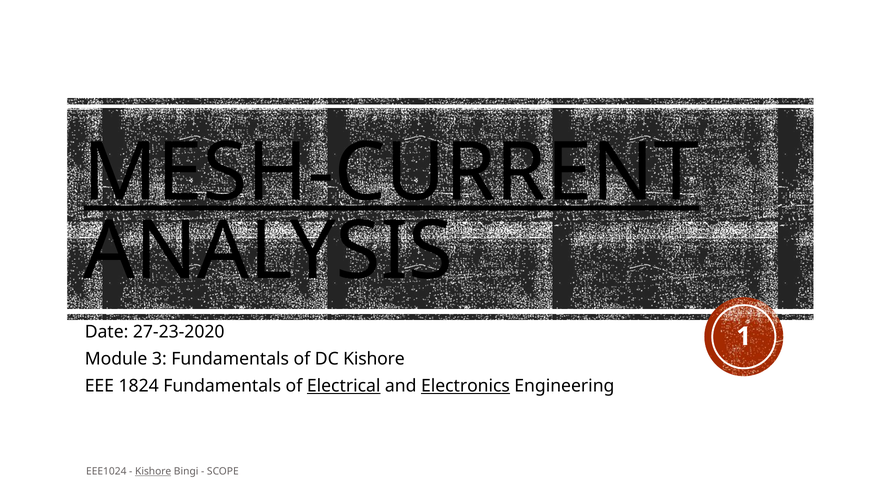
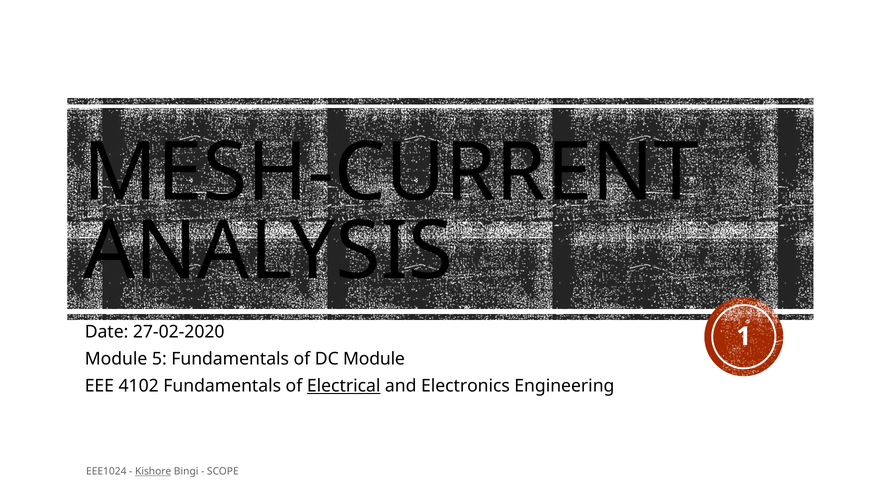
MESH-CURRENT underline: present -> none
27-23-2020: 27-23-2020 -> 27-02-2020
3: 3 -> 5
DC Kishore: Kishore -> Module
1824: 1824 -> 4102
Electronics underline: present -> none
